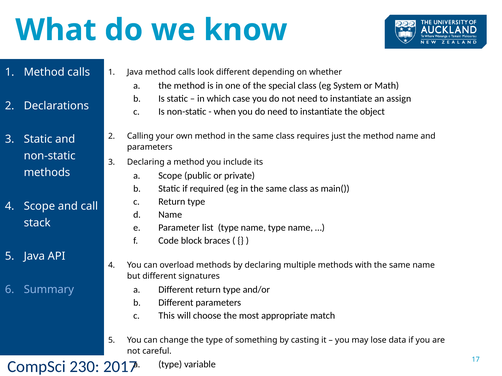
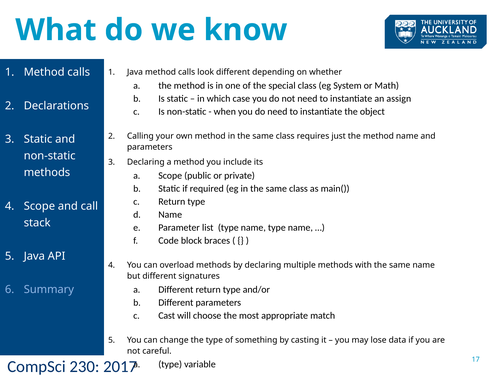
This: This -> Cast
